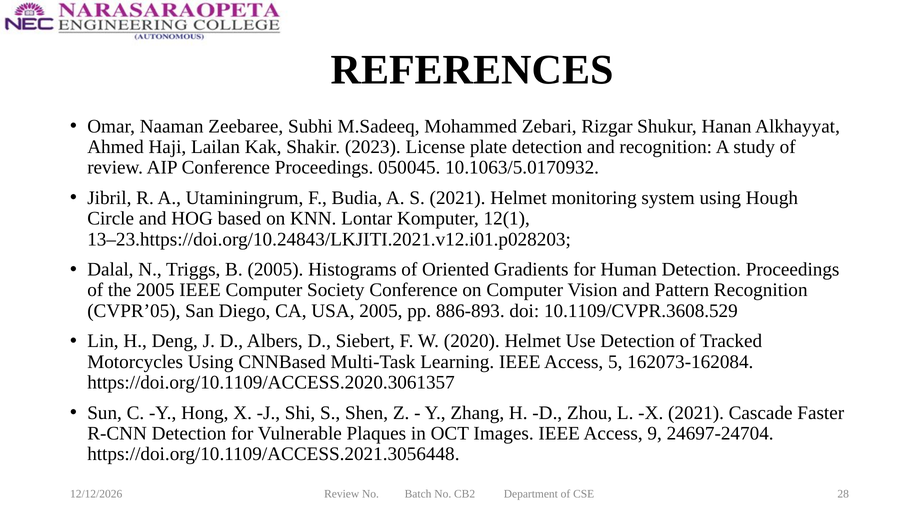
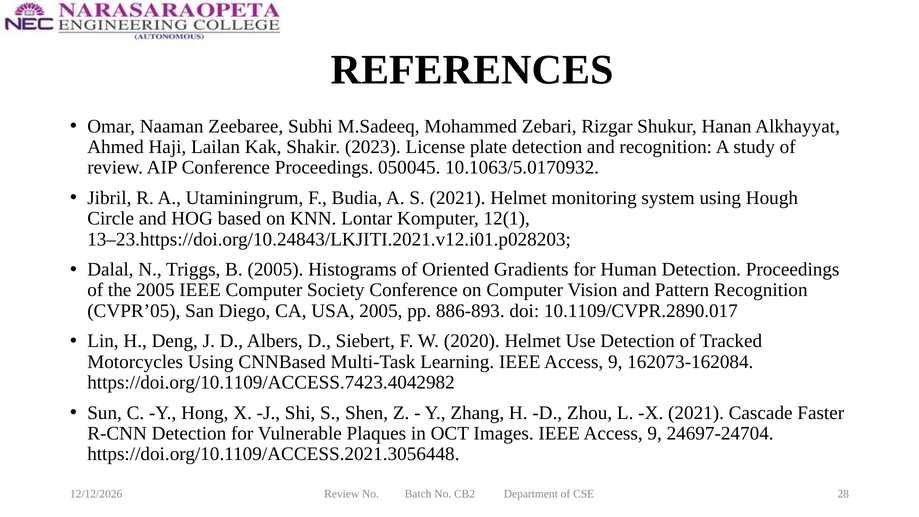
10.1109/CVPR.3608.529: 10.1109/CVPR.3608.529 -> 10.1109/CVPR.2890.017
Learning IEEE Access 5: 5 -> 9
https://doi.org/10.1109/ACCESS.2020.3061357: https://doi.org/10.1109/ACCESS.2020.3061357 -> https://doi.org/10.1109/ACCESS.7423.4042982
